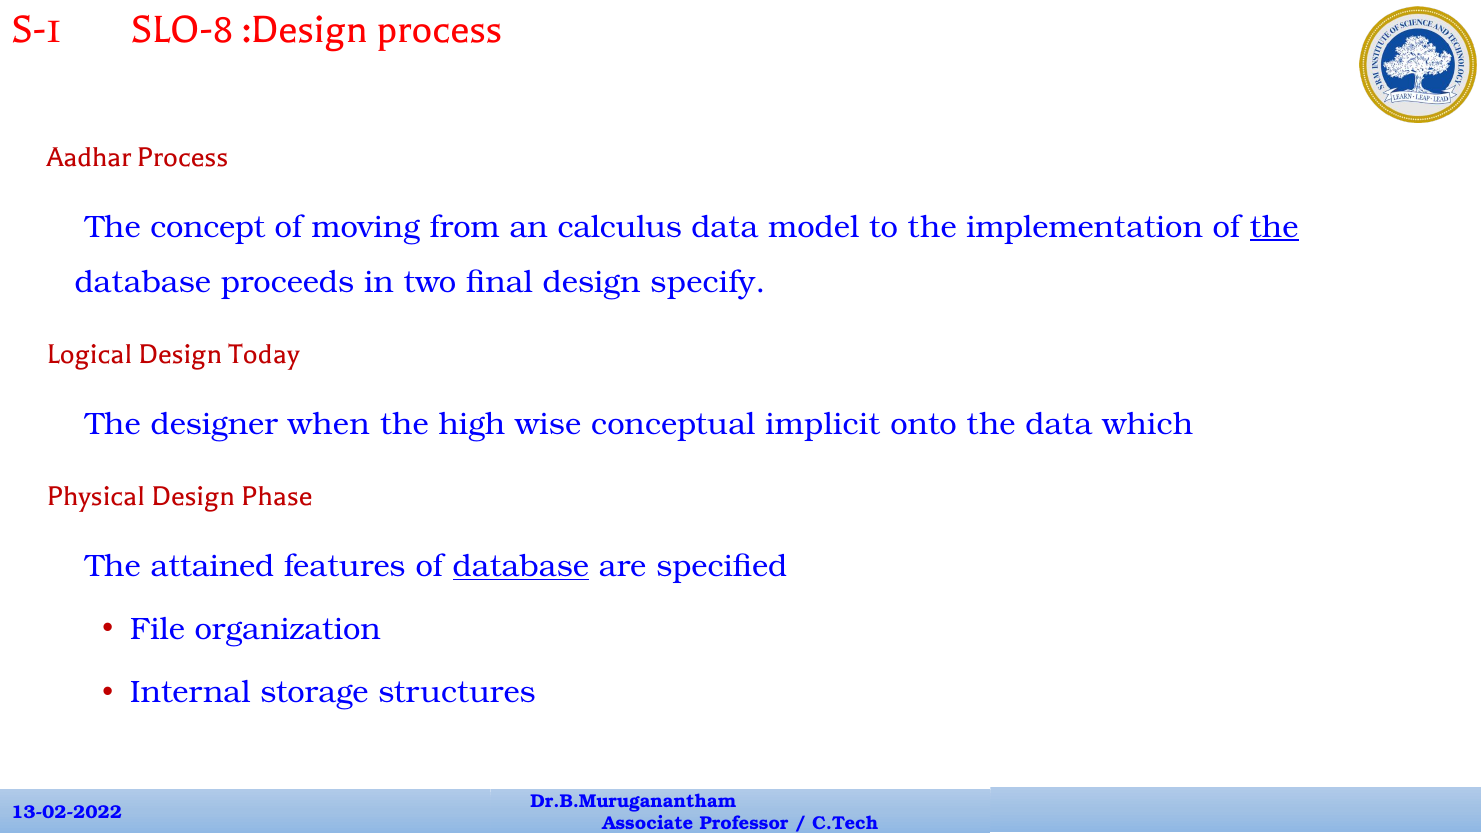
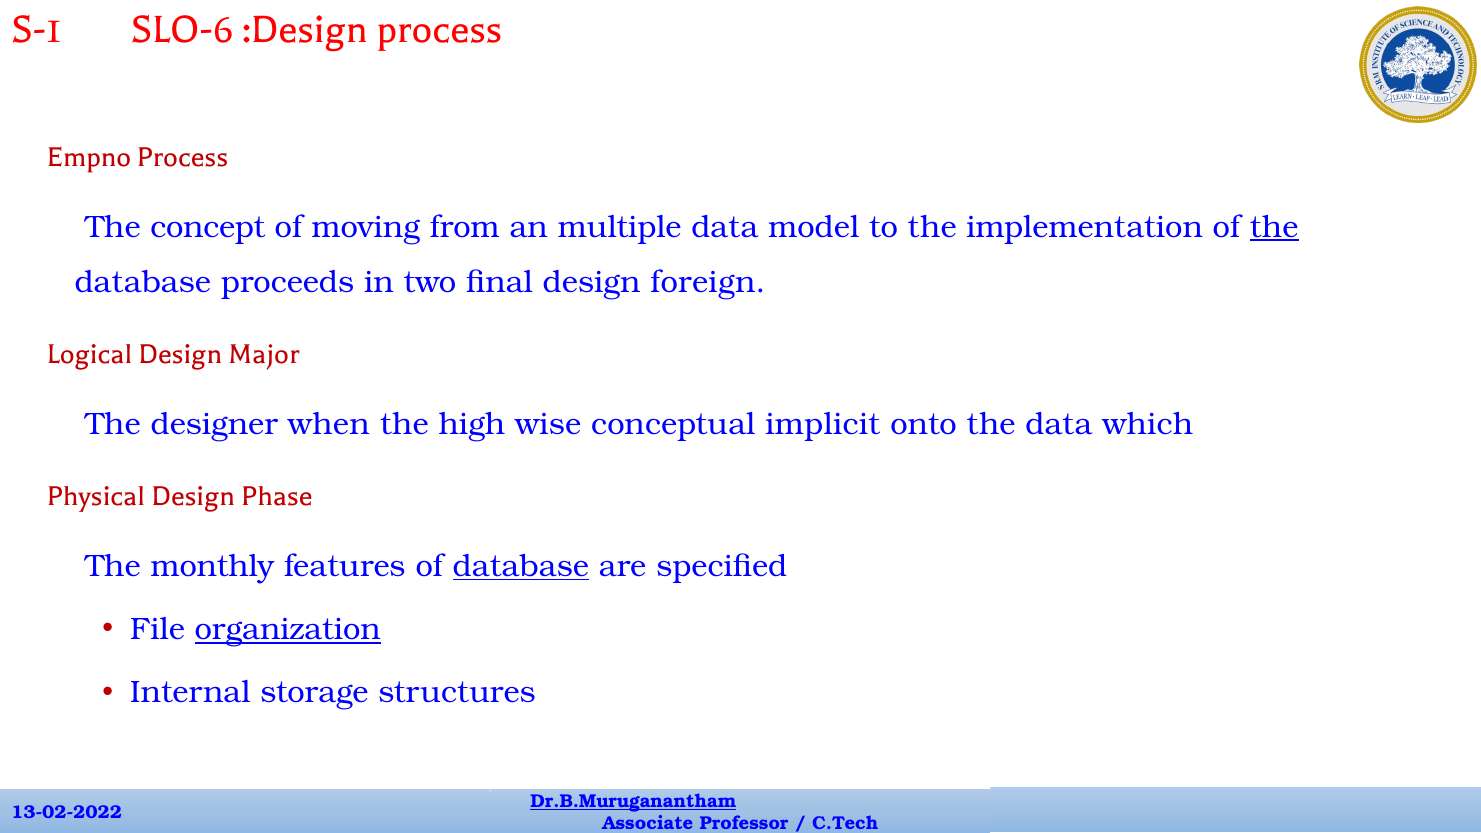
SLO-8: SLO-8 -> SLO-6
Aadhar: Aadhar -> Empno
calculus: calculus -> multiple
specify: specify -> foreign
Today: Today -> Major
attained: attained -> monthly
organization underline: none -> present
Dr.B.Muruganantham underline: none -> present
